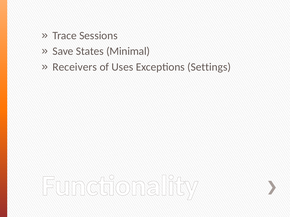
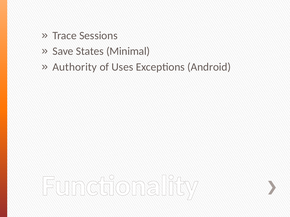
Receivers: Receivers -> Authority
Settings: Settings -> Android
